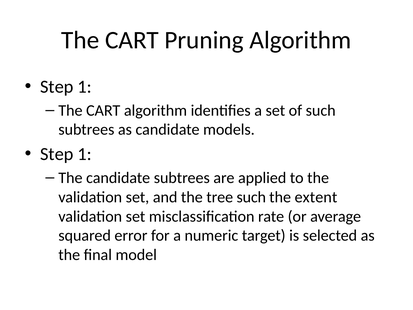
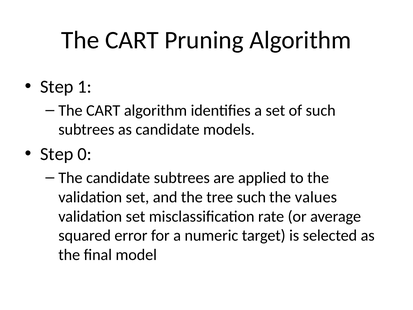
1 at (85, 154): 1 -> 0
extent: extent -> values
